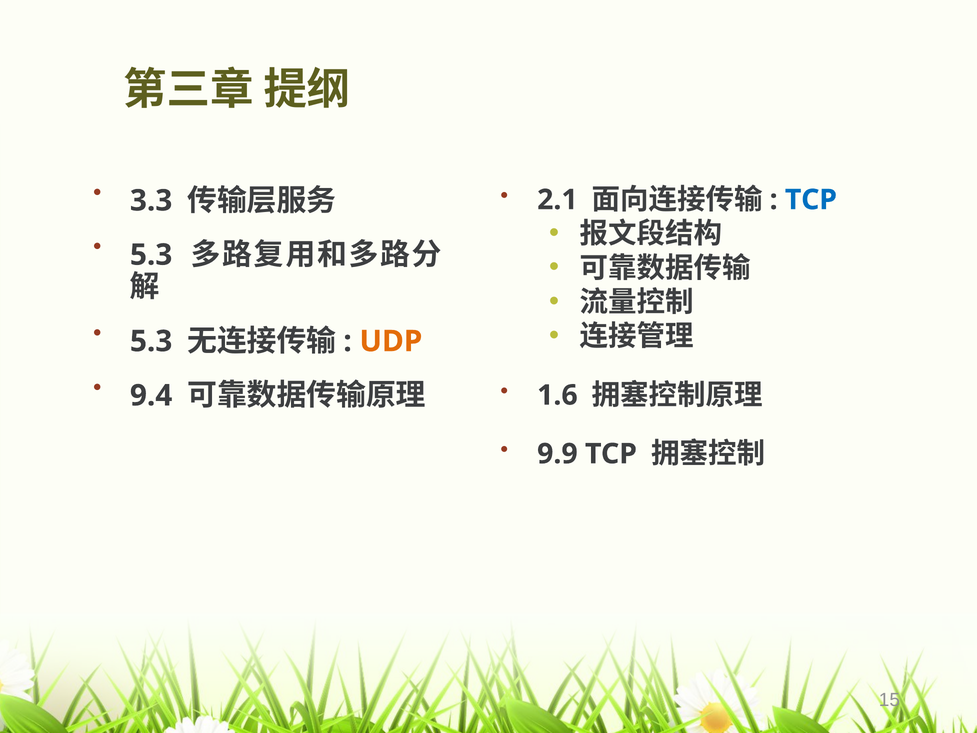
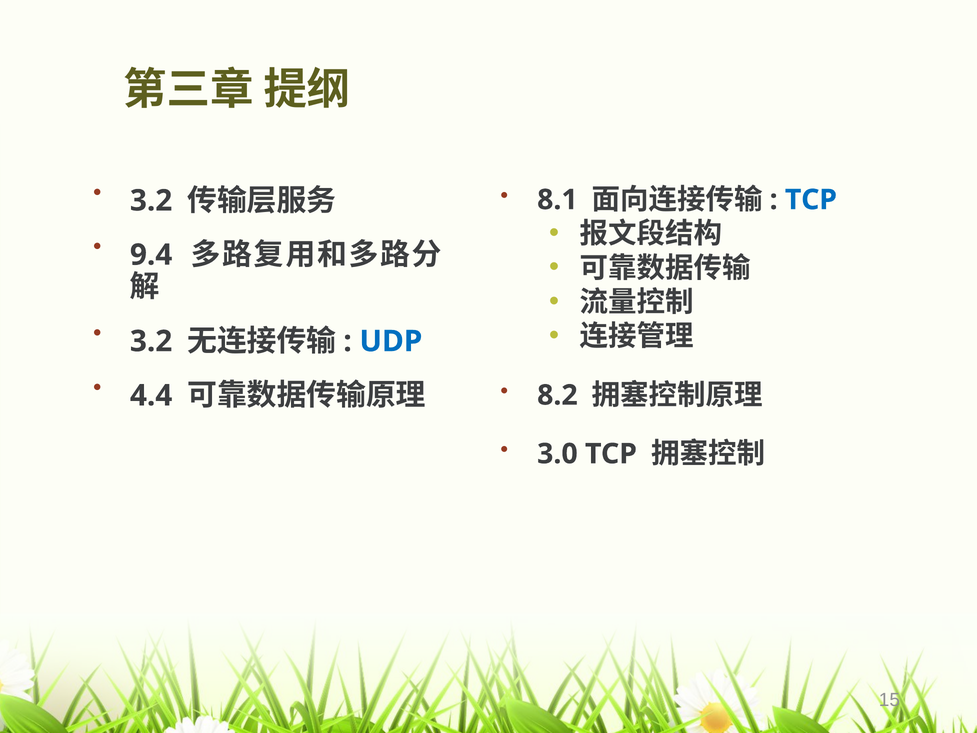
3.3 at (151, 201): 3.3 -> 3.2
2.1: 2.1 -> 8.1
5.3 at (151, 255): 5.3 -> 9.4
5.3 at (151, 341): 5.3 -> 3.2
UDP colour: orange -> blue
9.4: 9.4 -> 4.4
1.6: 1.6 -> 8.2
9.9: 9.9 -> 3.0
